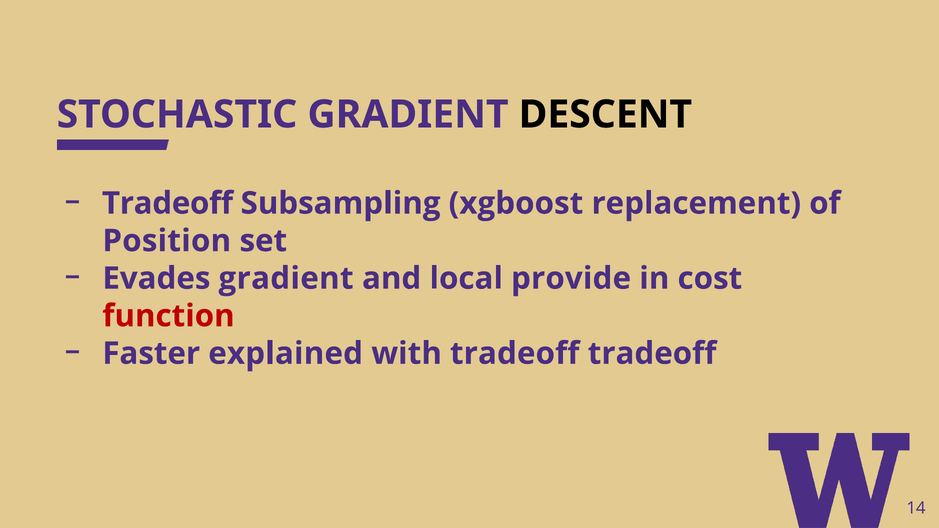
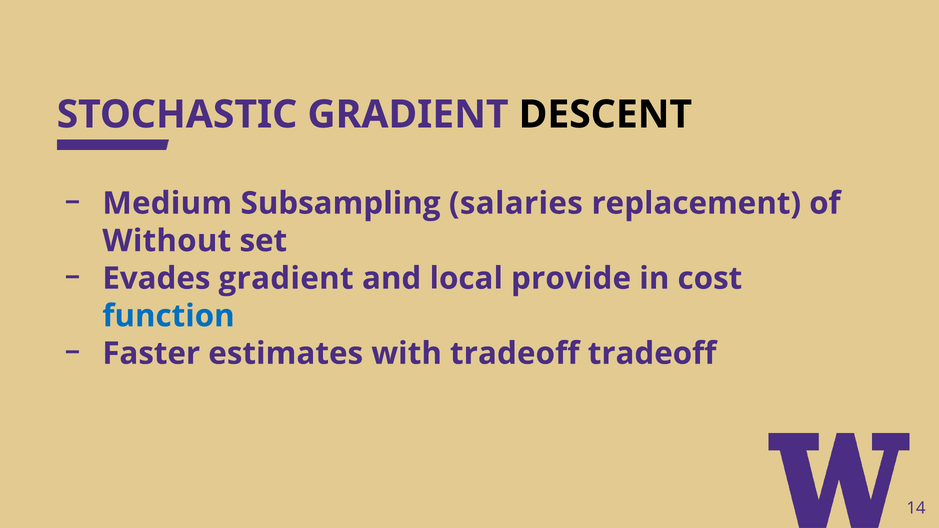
Tradeoff at (167, 203): Tradeoff -> Medium
xgboost: xgboost -> salaries
Position: Position -> Without
function colour: red -> blue
explained: explained -> estimates
